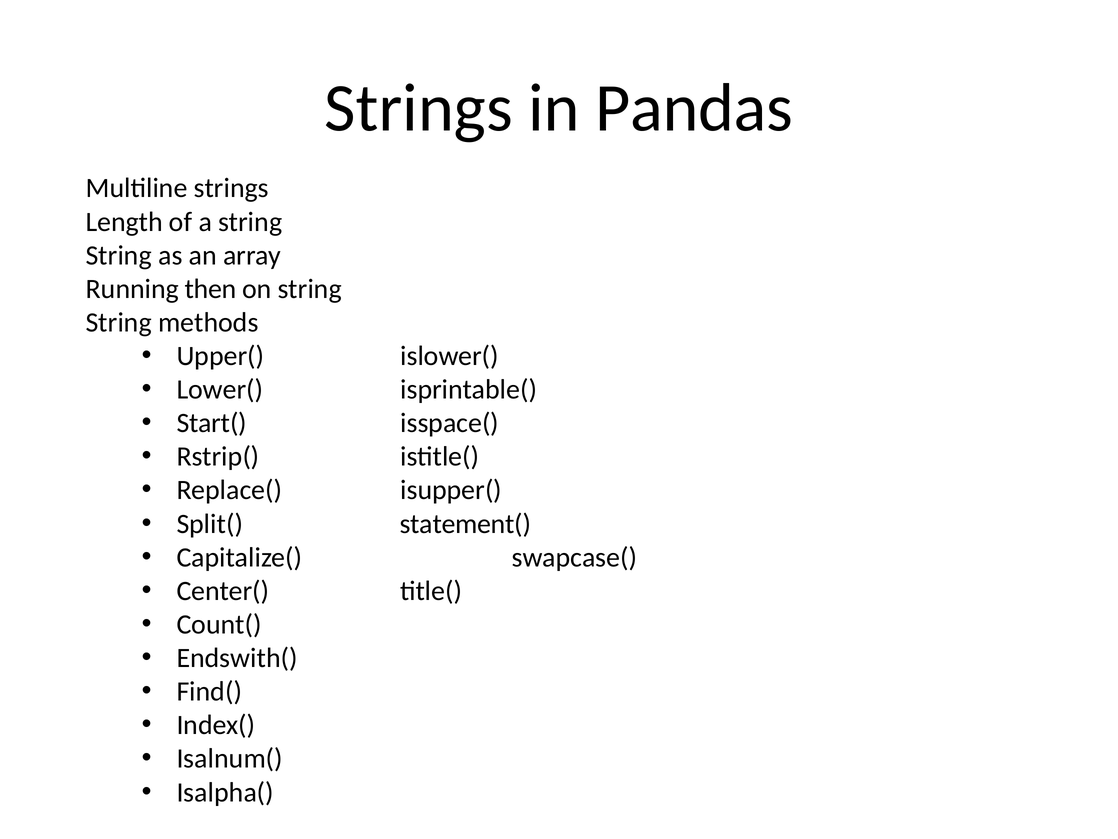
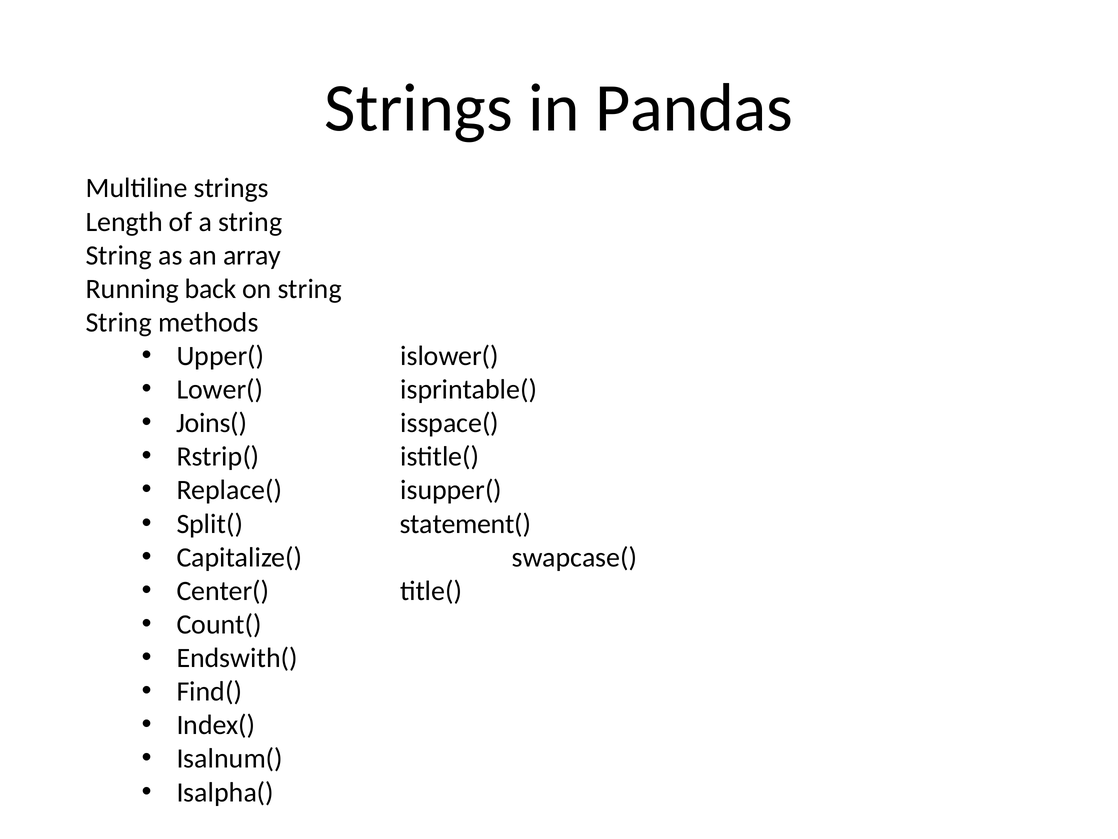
then: then -> back
Start(: Start( -> Joins(
